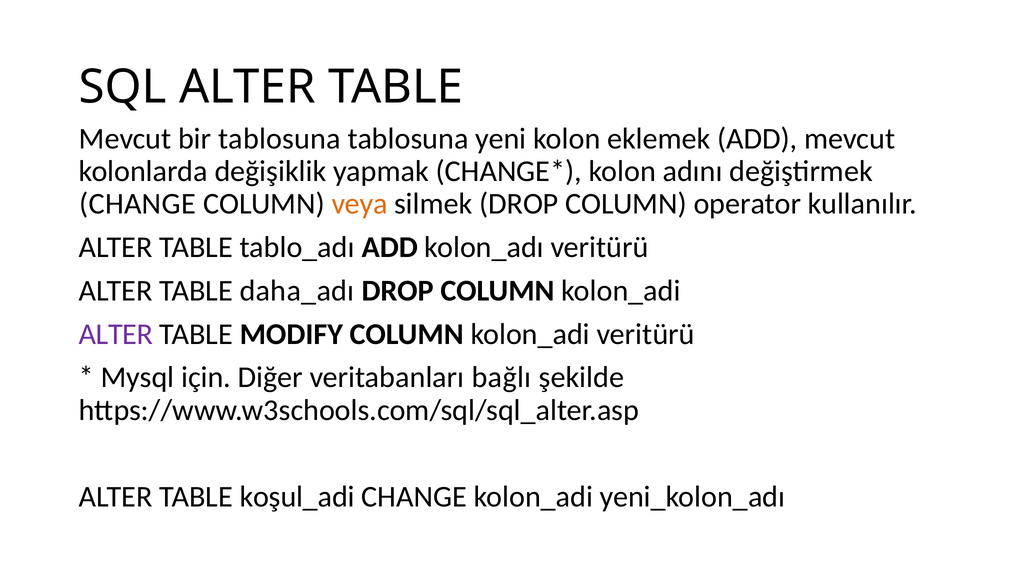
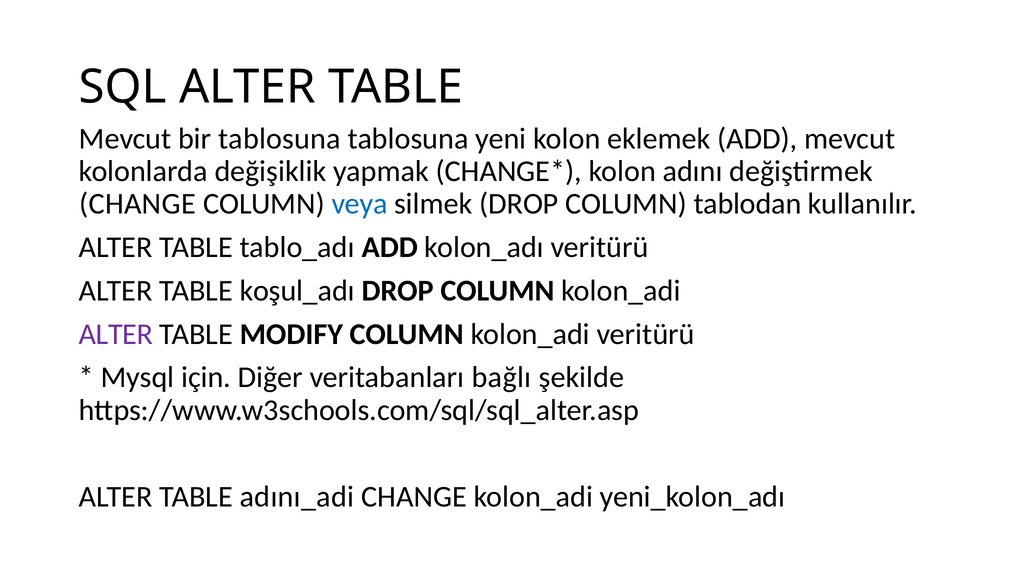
veya colour: orange -> blue
operator: operator -> tablodan
daha_adı: daha_adı -> koşul_adı
koşul_adi: koşul_adi -> adını_adi
